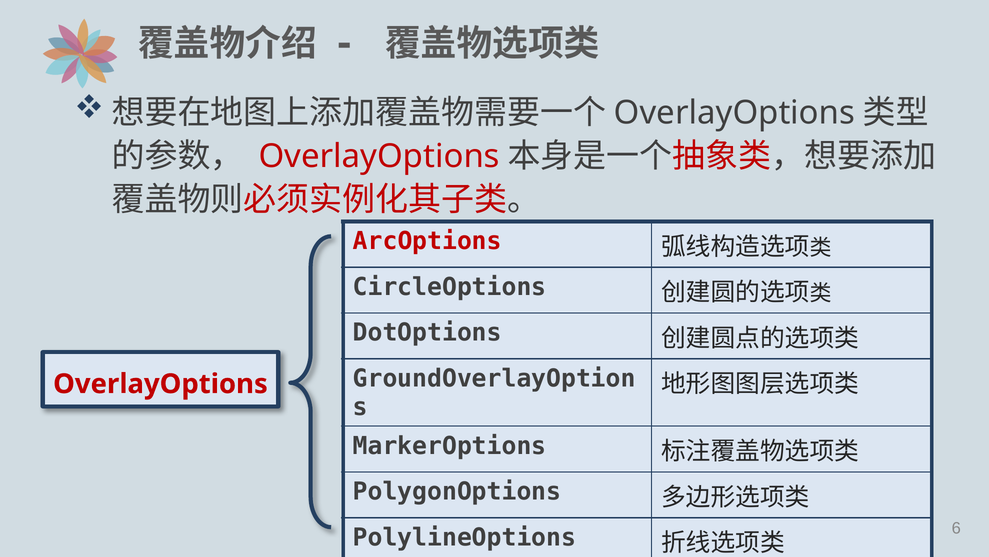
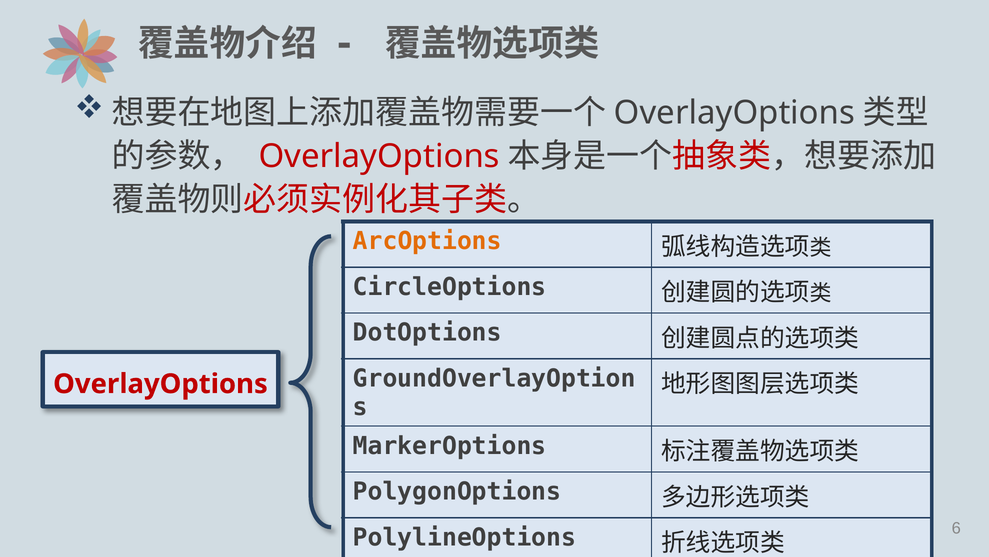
ArcOptions colour: red -> orange
